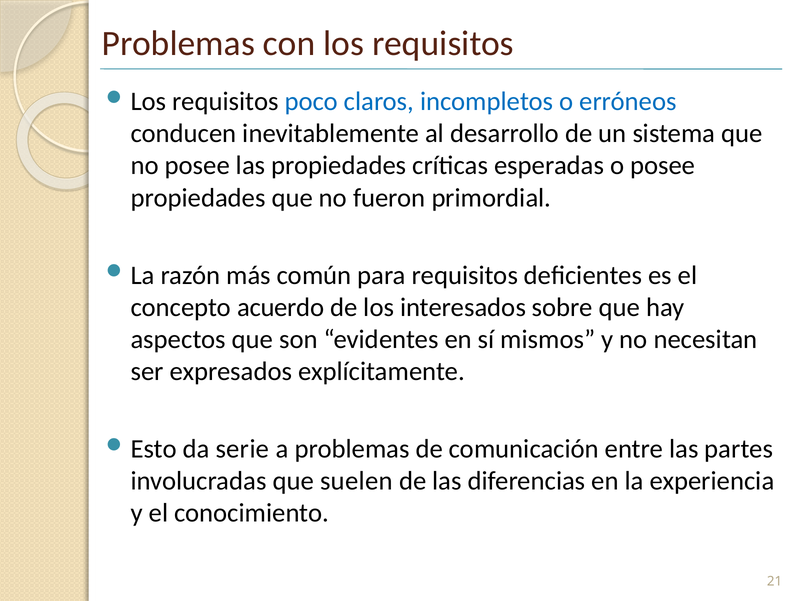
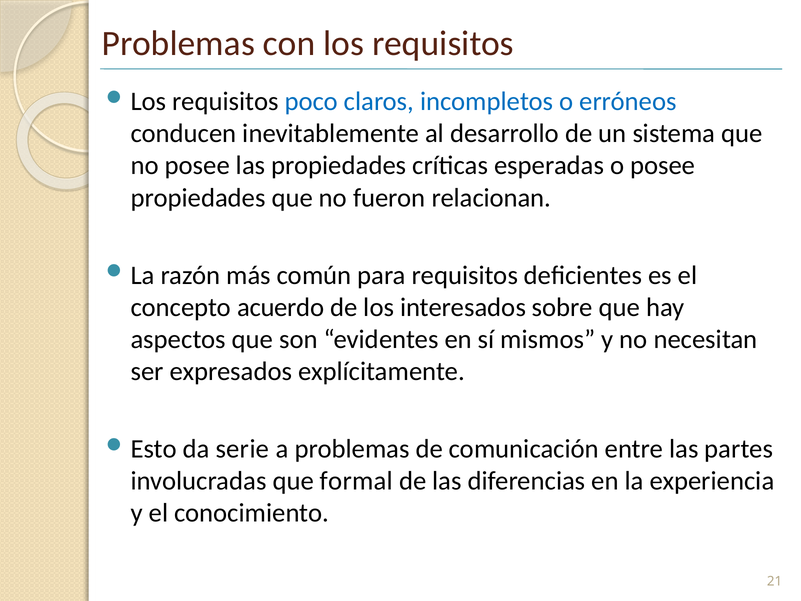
primordial: primordial -> relacionan
suelen: suelen -> formal
